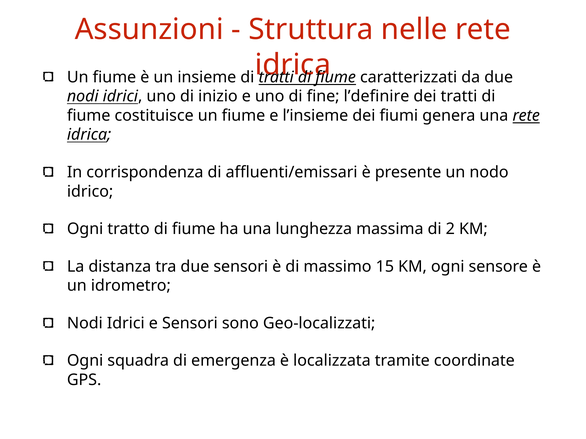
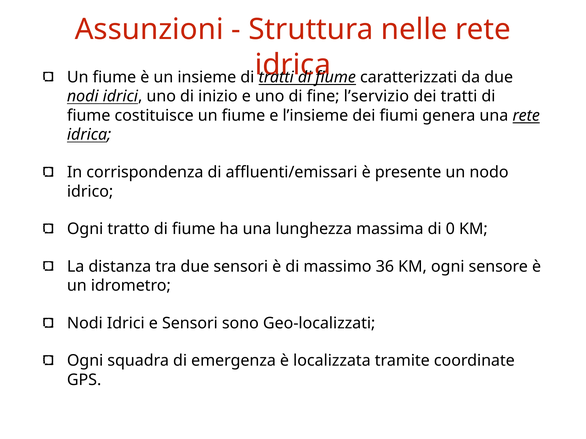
l’definire: l’definire -> l’servizio
2: 2 -> 0
15: 15 -> 36
